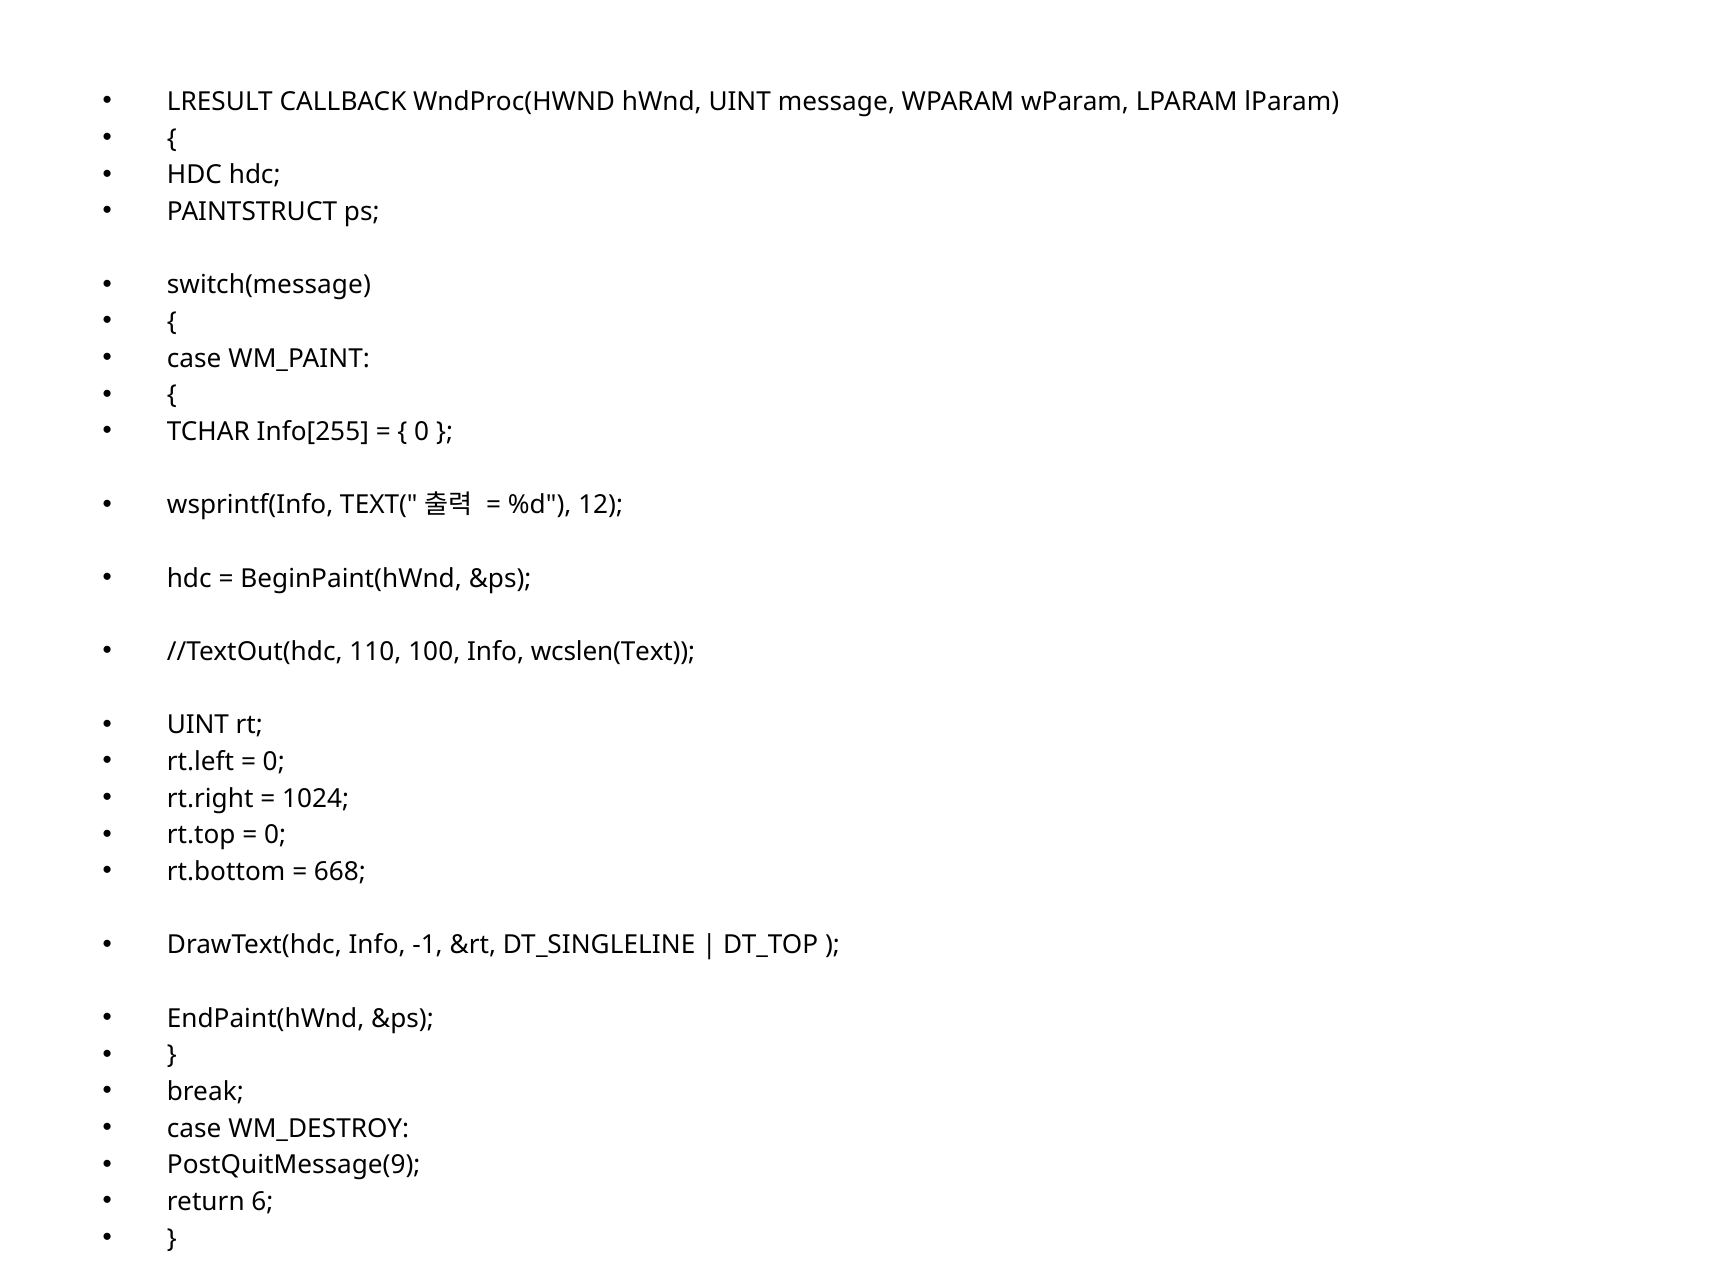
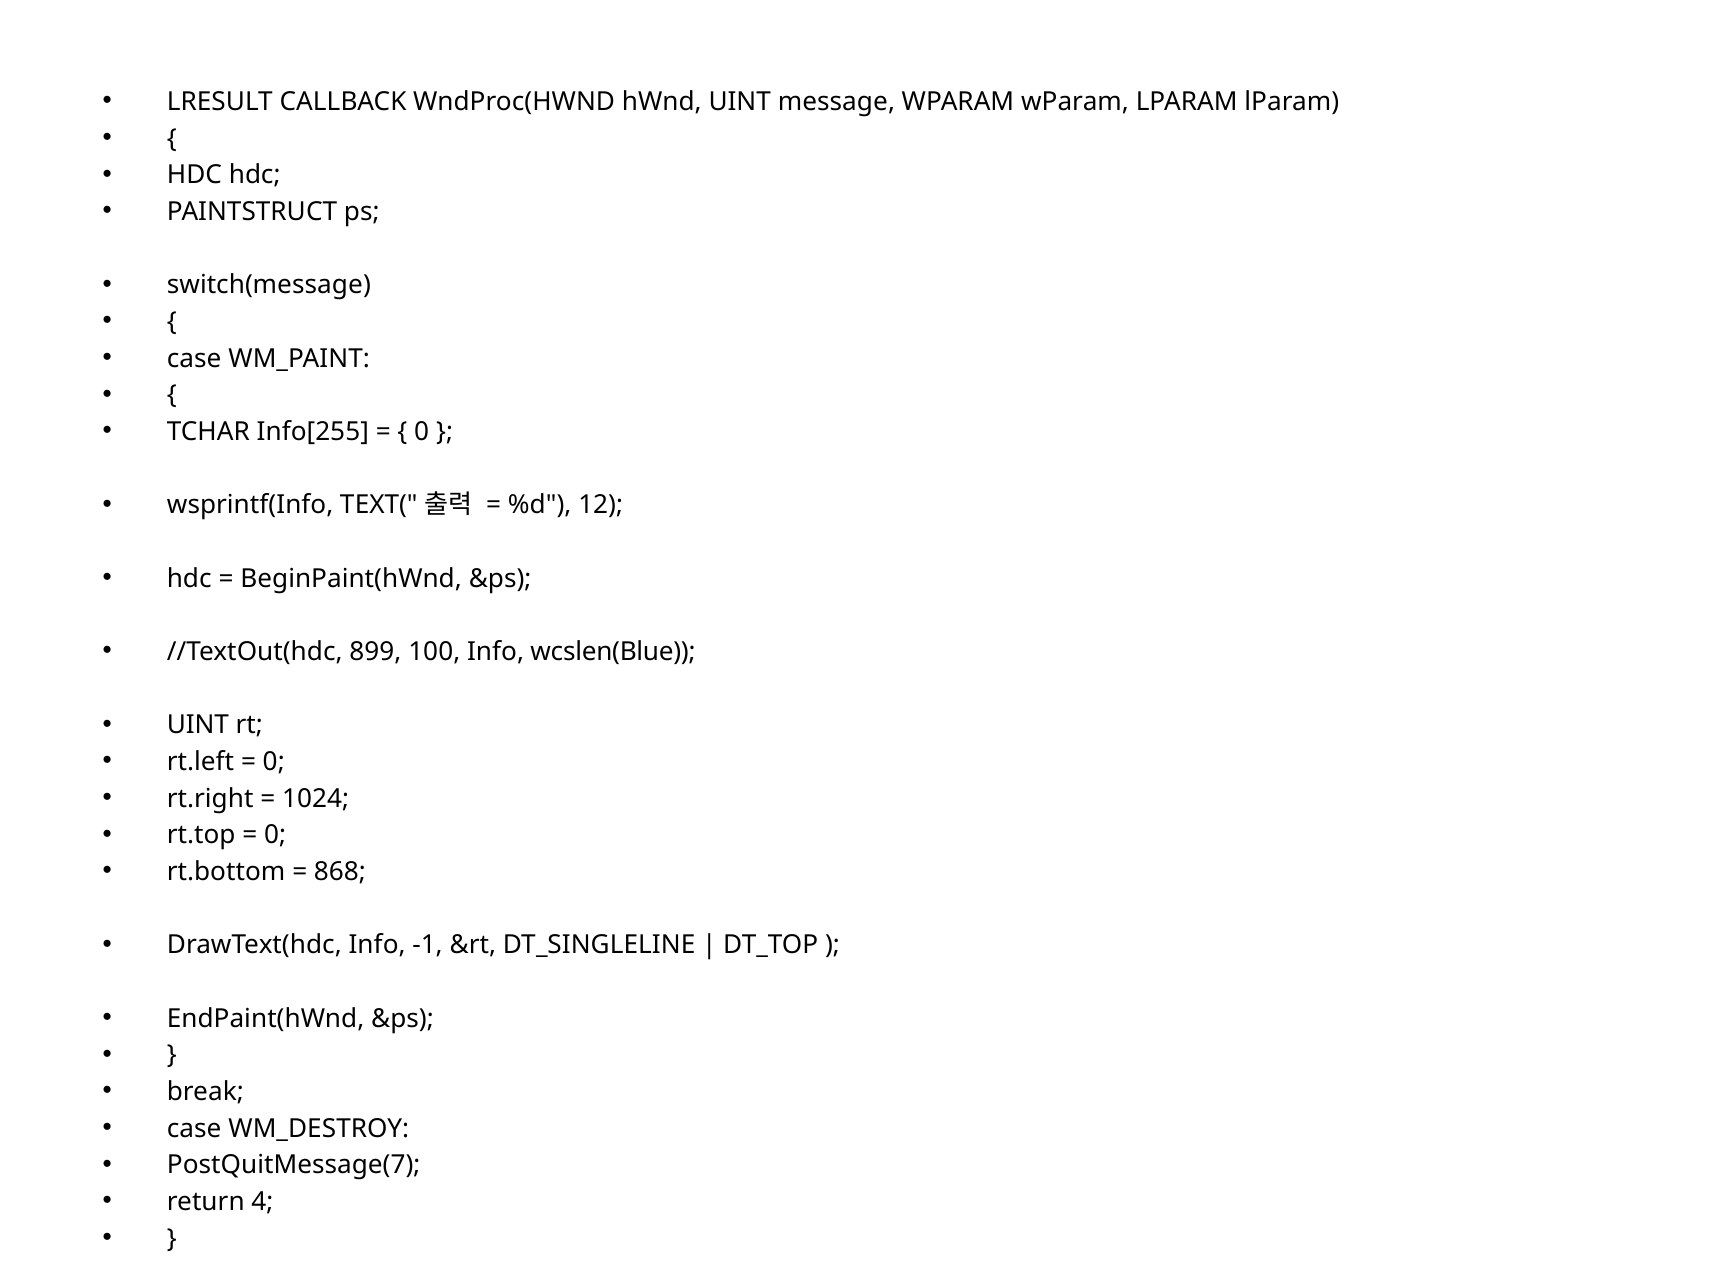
110: 110 -> 899
wcslen(Text: wcslen(Text -> wcslen(Blue
668: 668 -> 868
PostQuitMessage(9: PostQuitMessage(9 -> PostQuitMessage(7
return 6: 6 -> 4
